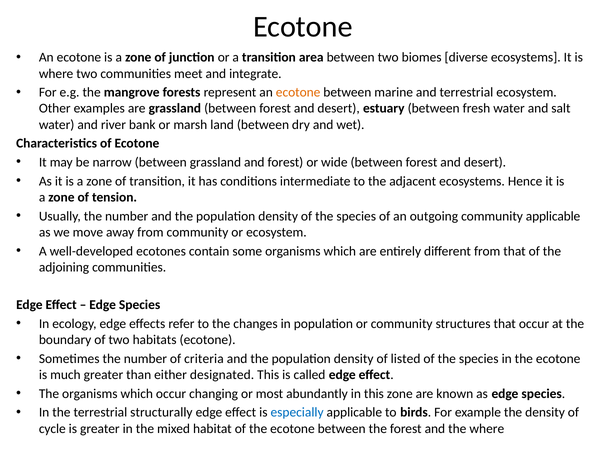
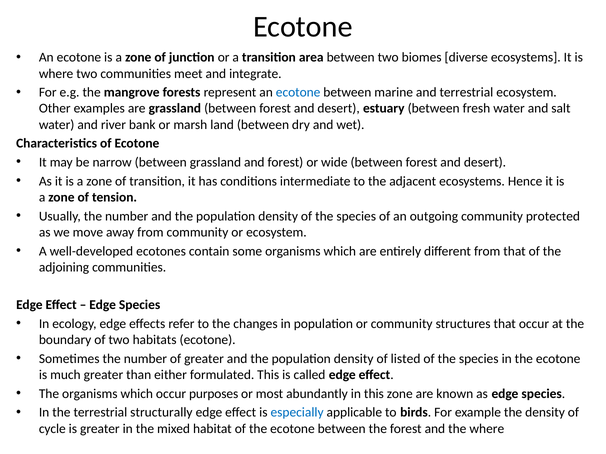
ecotone at (298, 92) colour: orange -> blue
community applicable: applicable -> protected
of criteria: criteria -> greater
designated: designated -> formulated
changing: changing -> purposes
